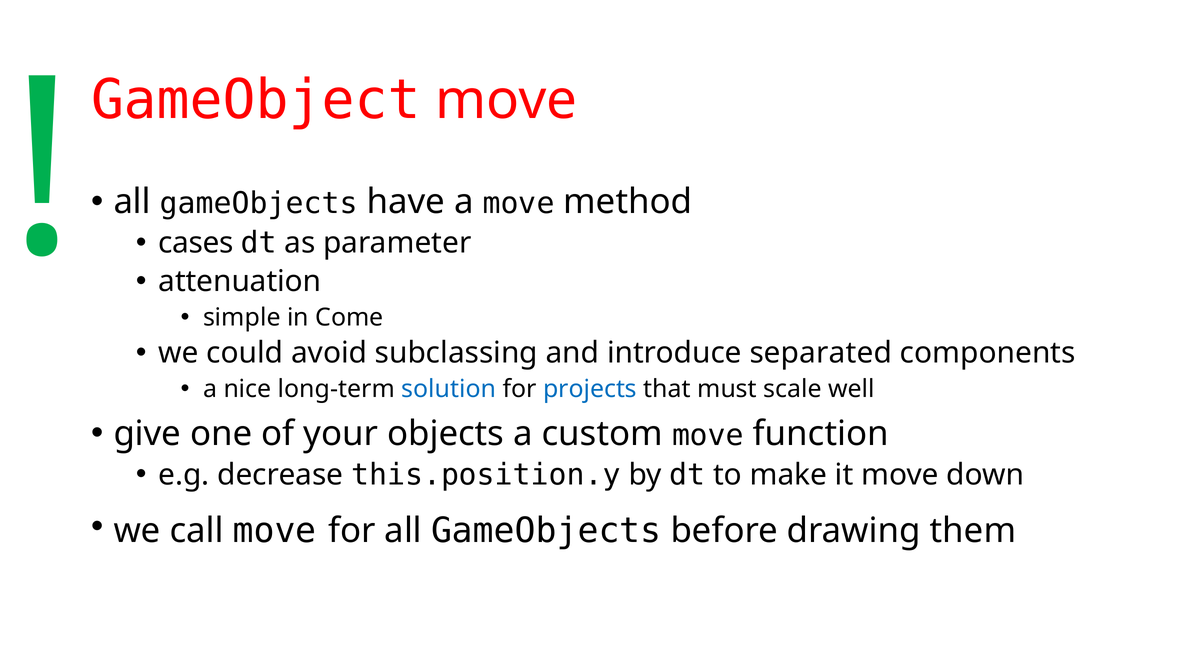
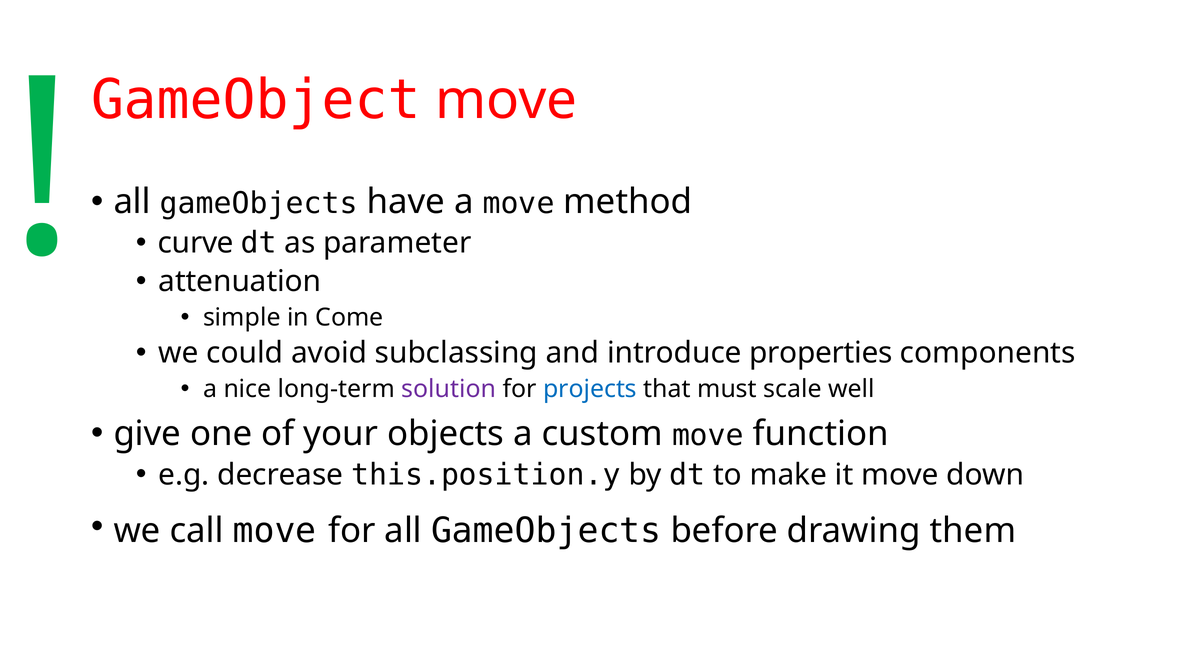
cases: cases -> curve
separated: separated -> properties
solution colour: blue -> purple
